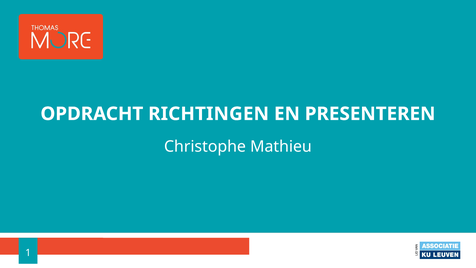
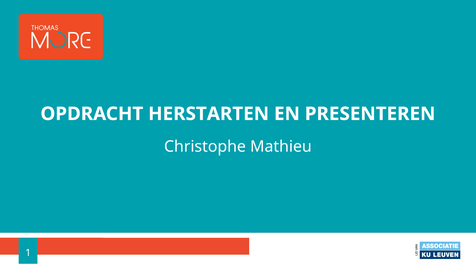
RICHTINGEN: RICHTINGEN -> HERSTARTEN
